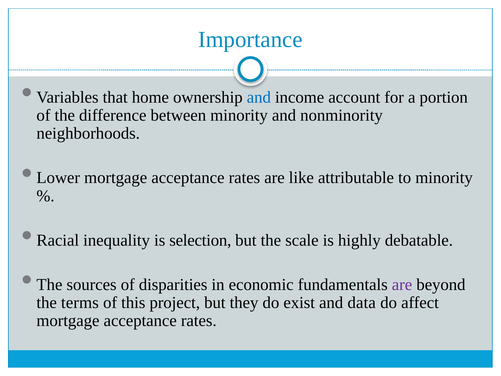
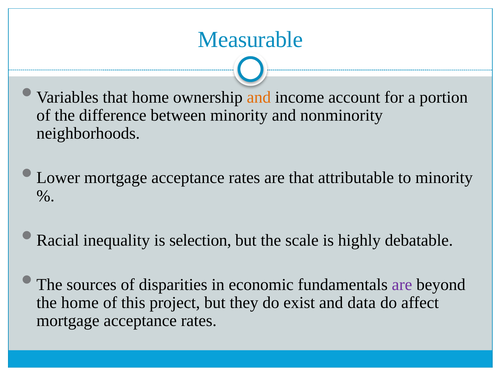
Importance: Importance -> Measurable
and at (259, 97) colour: blue -> orange
are like: like -> that
the terms: terms -> home
